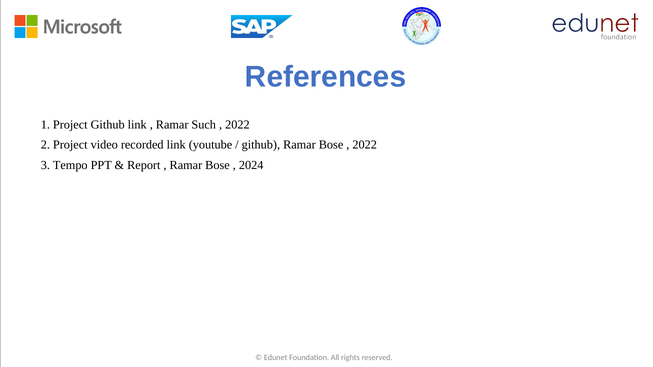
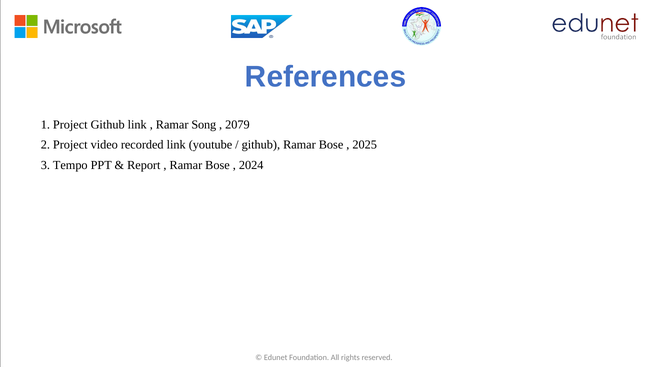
Such: Such -> Song
2022 at (237, 125): 2022 -> 2079
2022 at (365, 145): 2022 -> 2025
